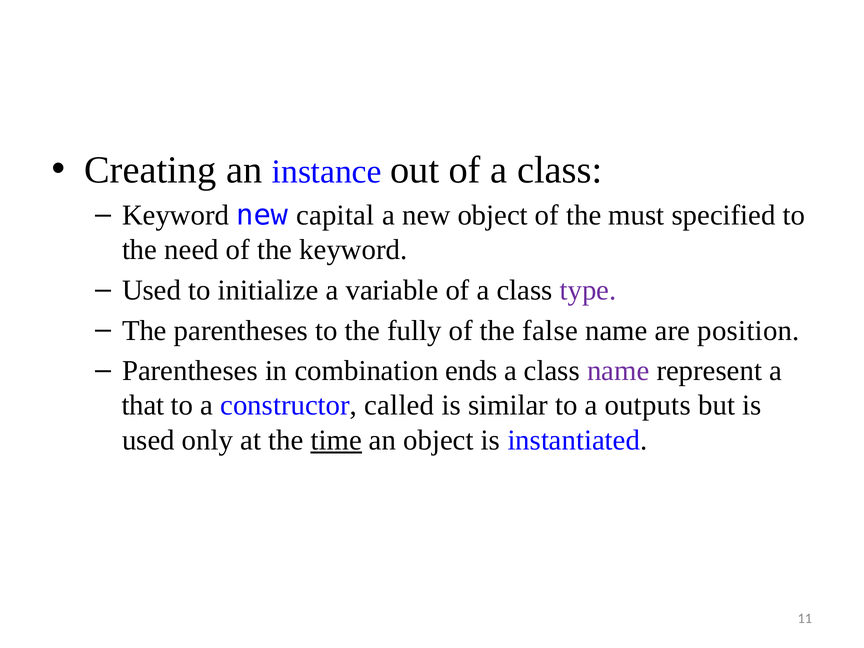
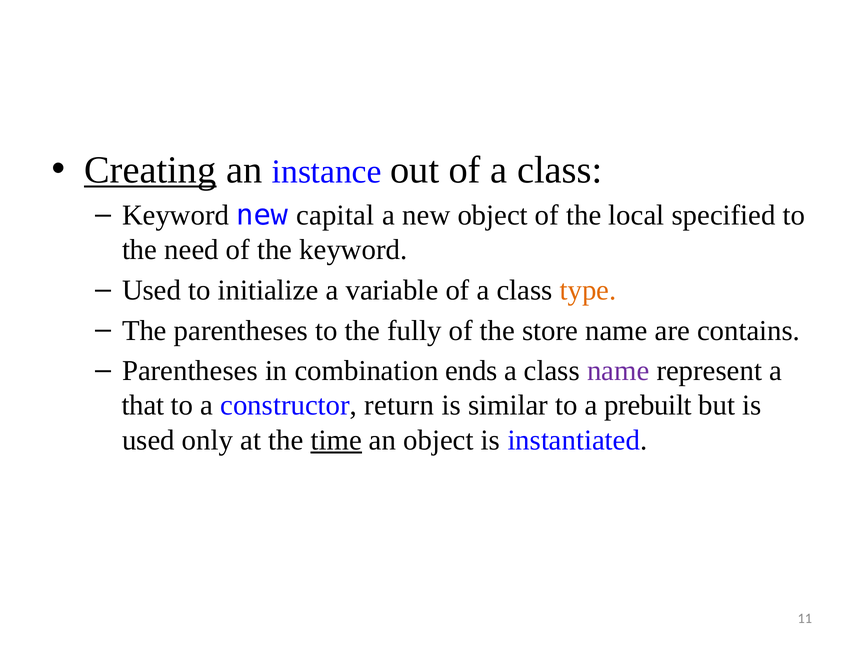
Creating underline: none -> present
must: must -> local
type colour: purple -> orange
false: false -> store
position: position -> contains
called: called -> return
outputs: outputs -> prebuilt
